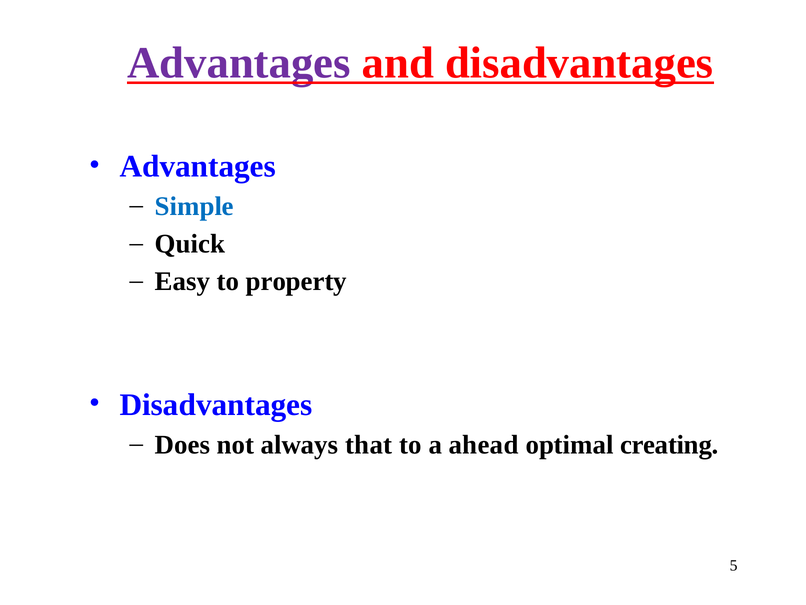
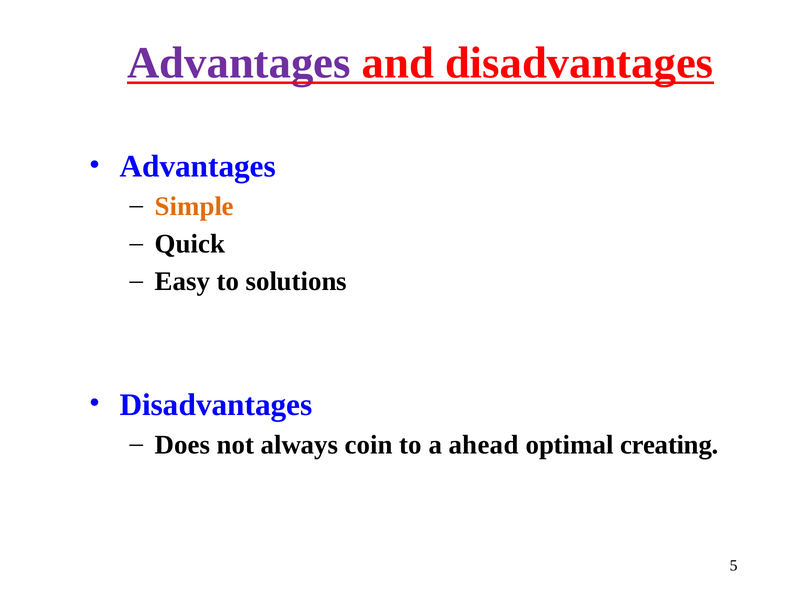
Simple colour: blue -> orange
property: property -> solutions
that: that -> coin
